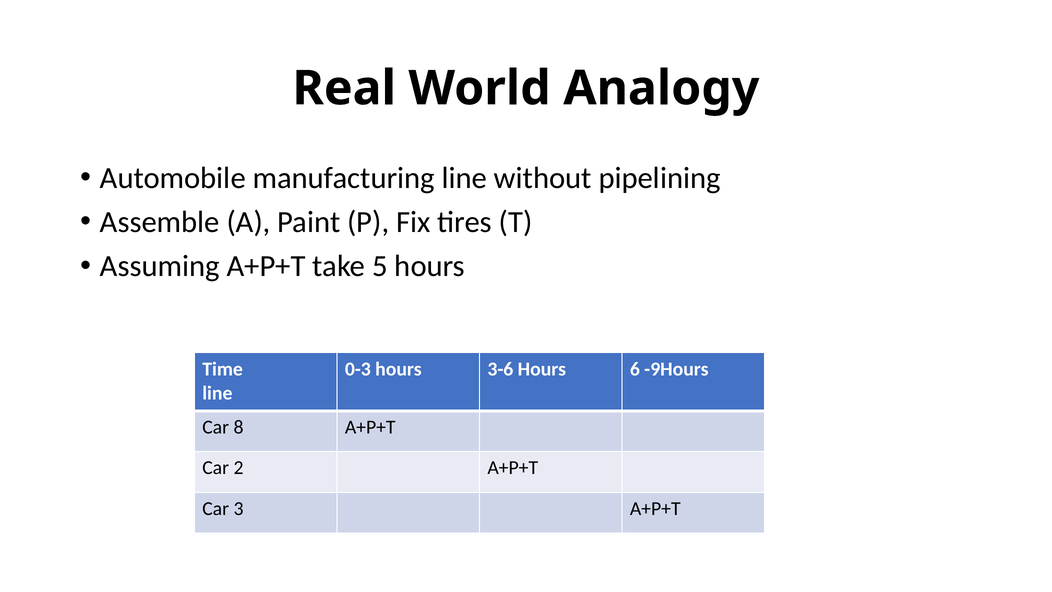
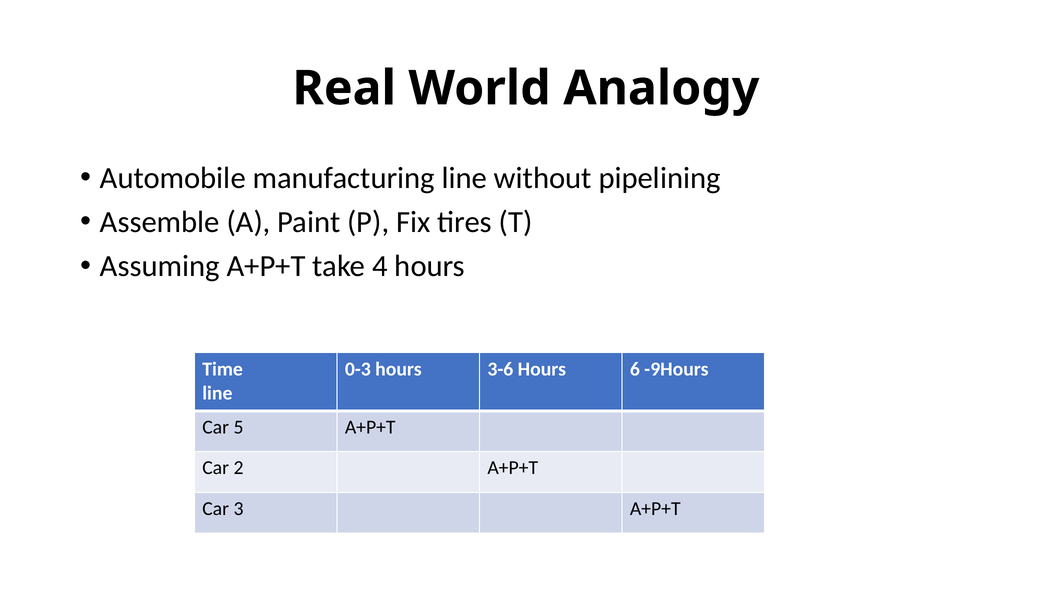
5: 5 -> 4
8: 8 -> 5
